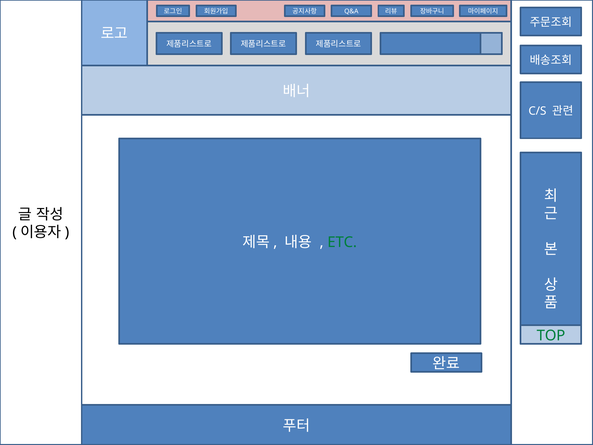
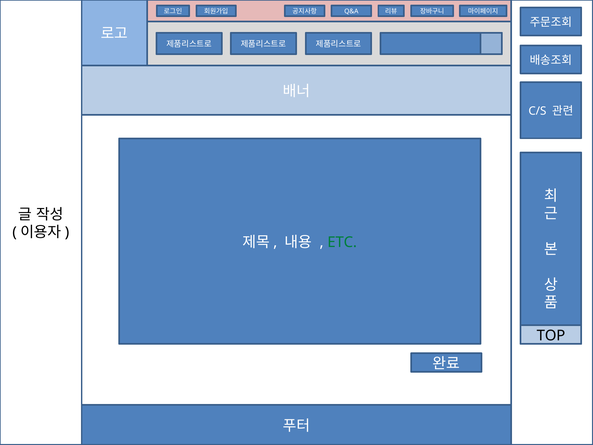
TOP colour: green -> black
